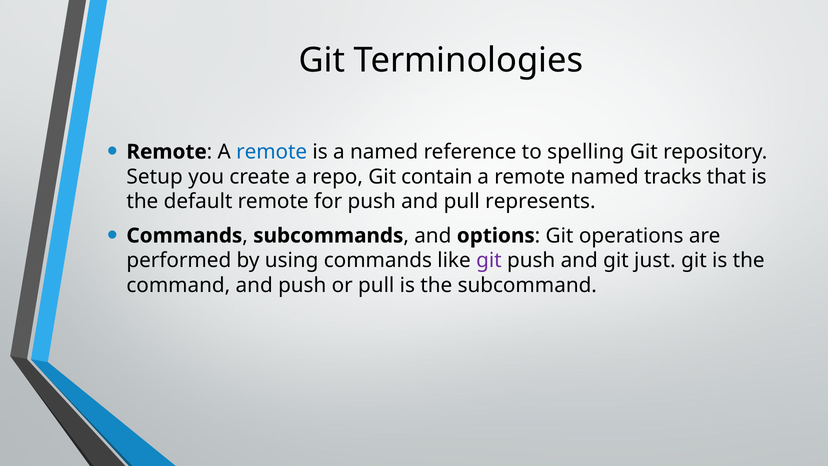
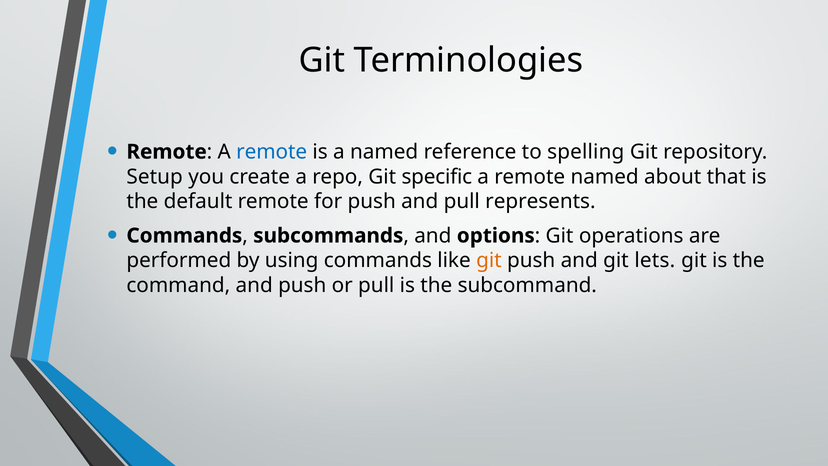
contain: contain -> specific
tracks: tracks -> about
git at (489, 260) colour: purple -> orange
just: just -> lets
